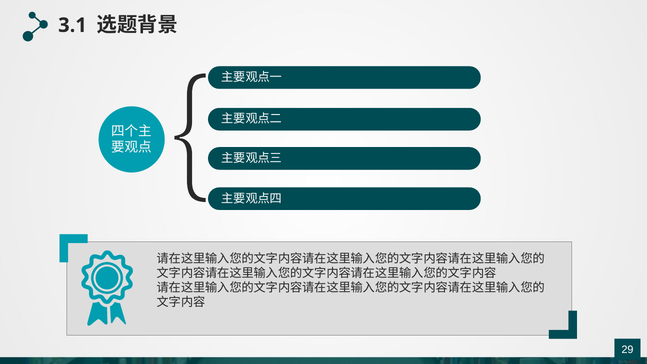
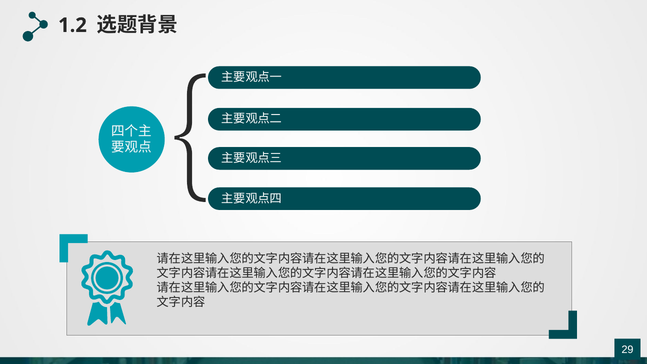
3.1: 3.1 -> 1.2
